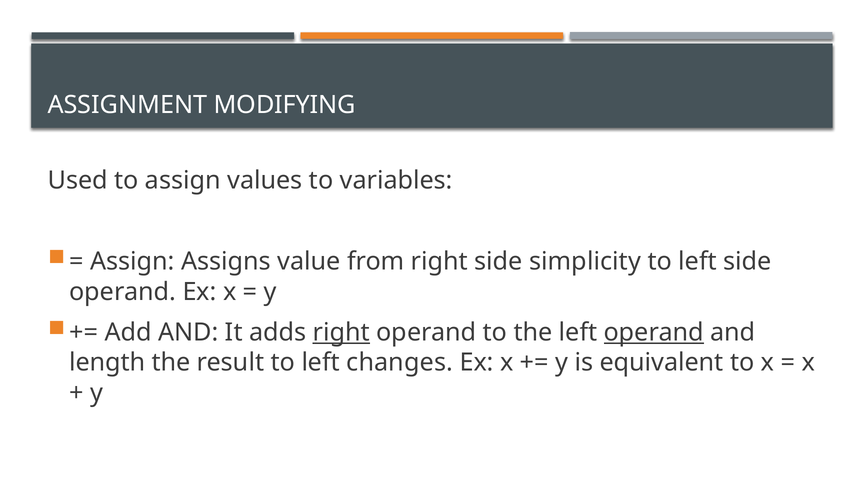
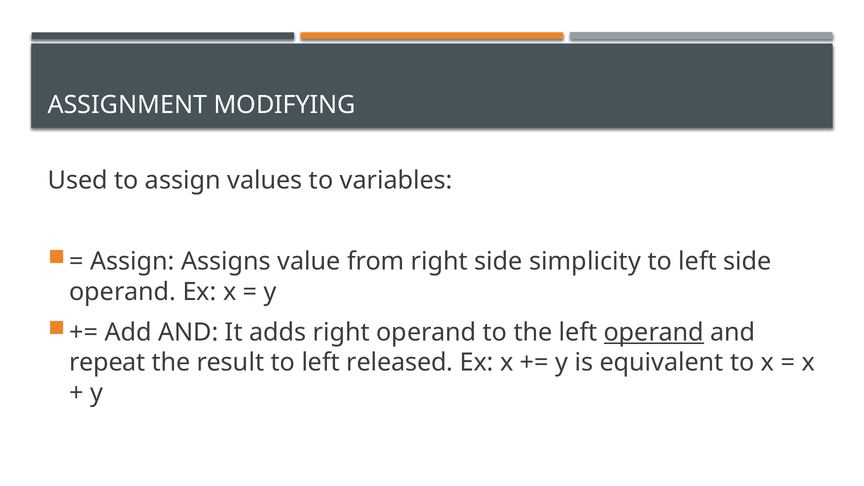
right at (341, 332) underline: present -> none
length: length -> repeat
changes: changes -> released
